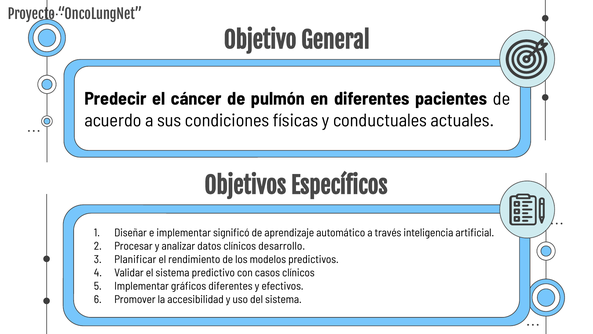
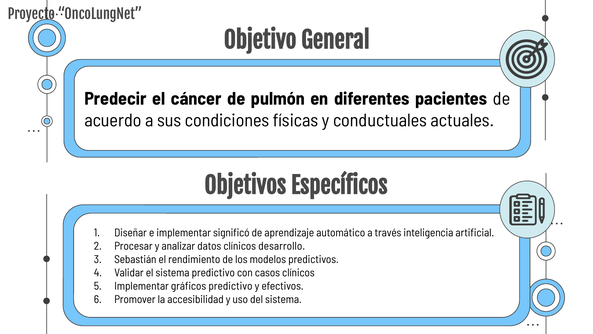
Planificar: Planificar -> Sebastián
gráficos diferentes: diferentes -> predictivo
